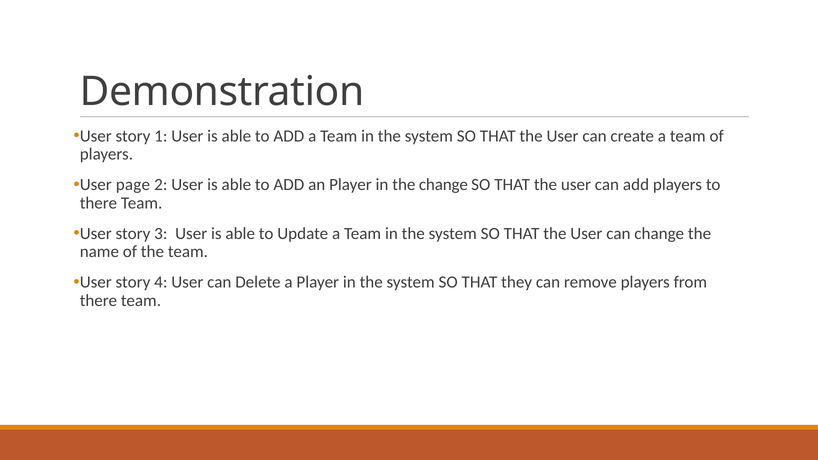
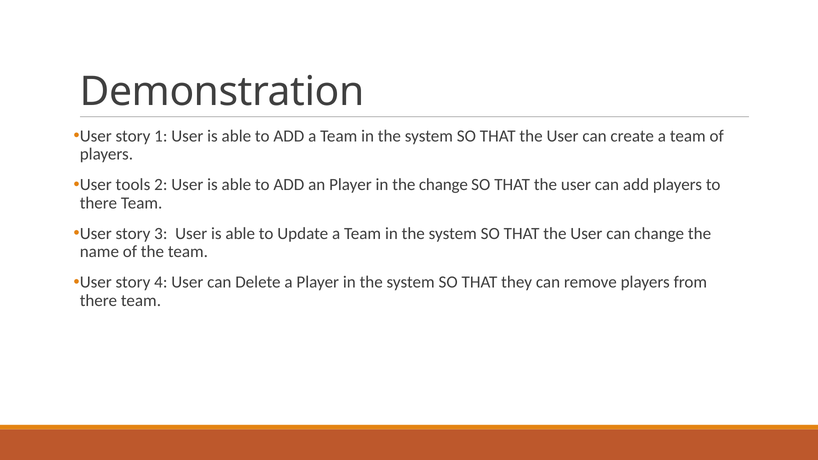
page: page -> tools
